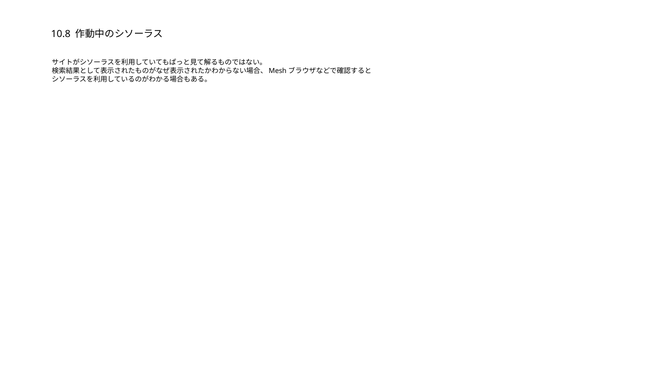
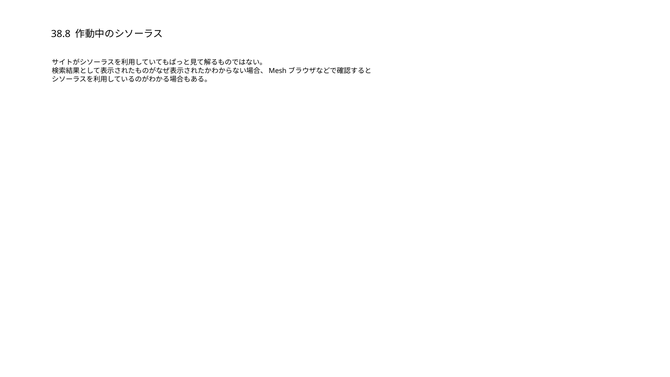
10.8: 10.8 -> 38.8
